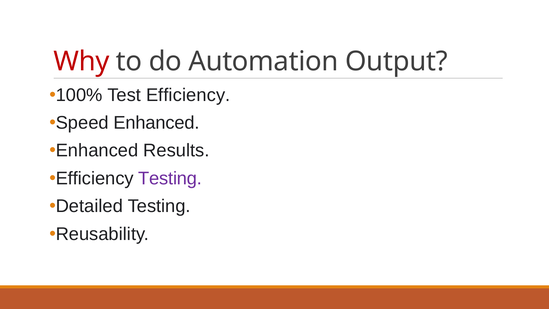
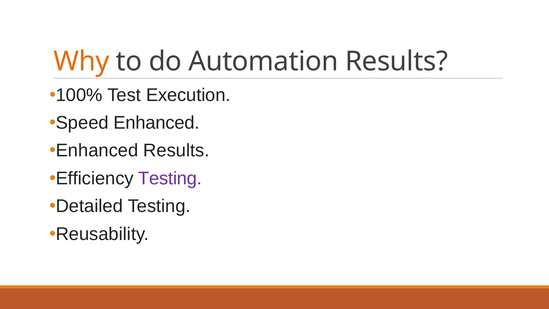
Why colour: red -> orange
Automation Output: Output -> Results
Test Efficiency: Efficiency -> Execution
